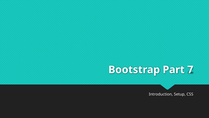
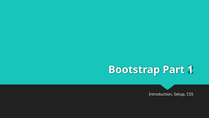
7: 7 -> 1
